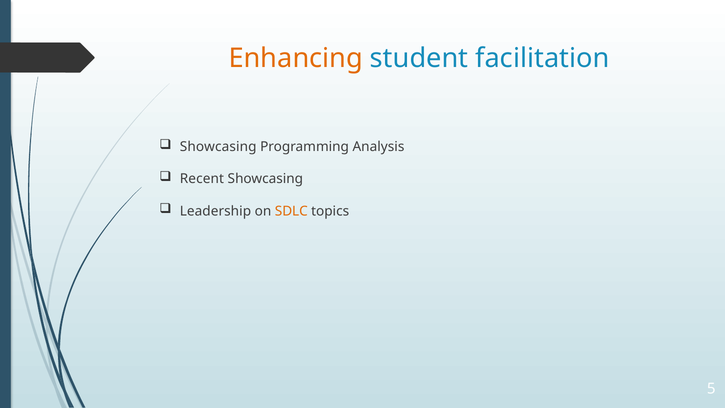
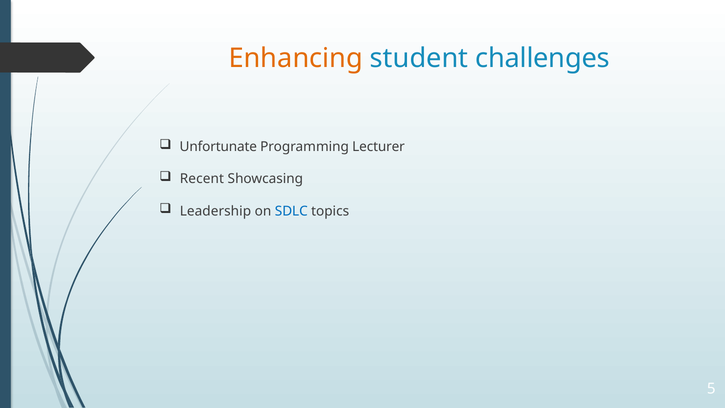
facilitation: facilitation -> challenges
Showcasing at (218, 147): Showcasing -> Unfortunate
Analysis: Analysis -> Lecturer
SDLC colour: orange -> blue
